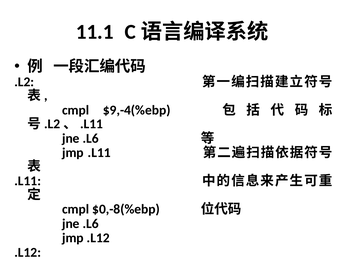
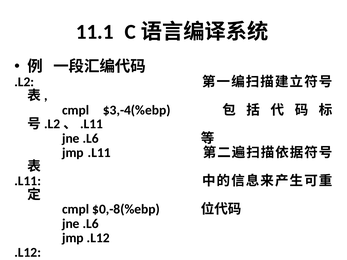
$9,-4(%ebp: $9,-4(%ebp -> $3,-4(%ebp
